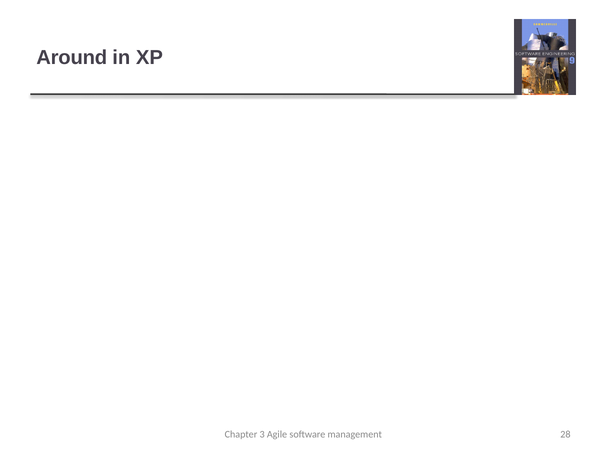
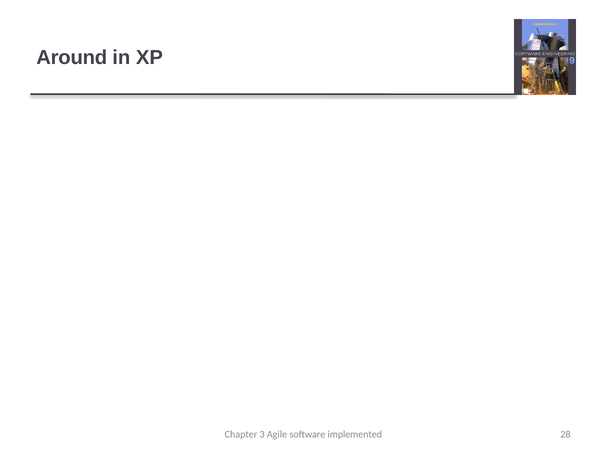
management: management -> implemented
